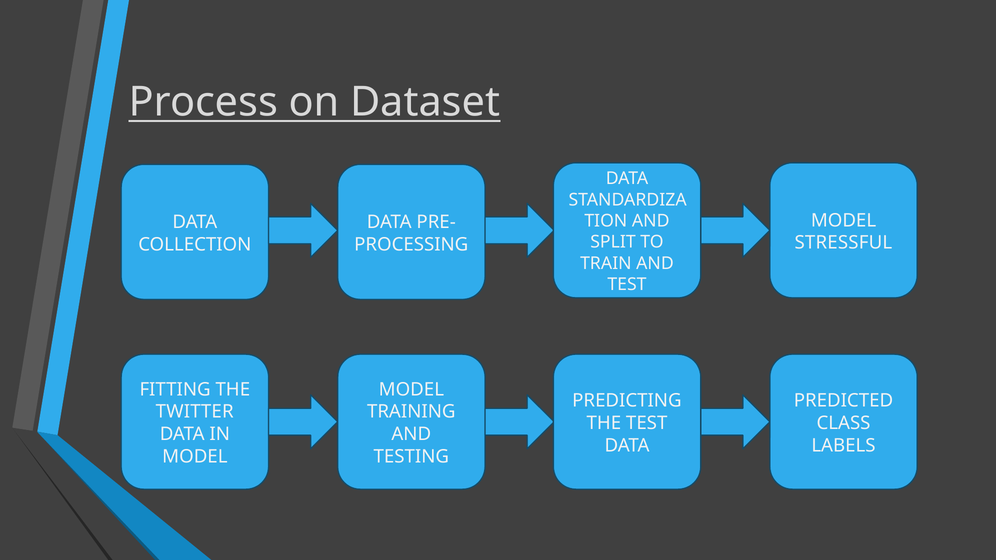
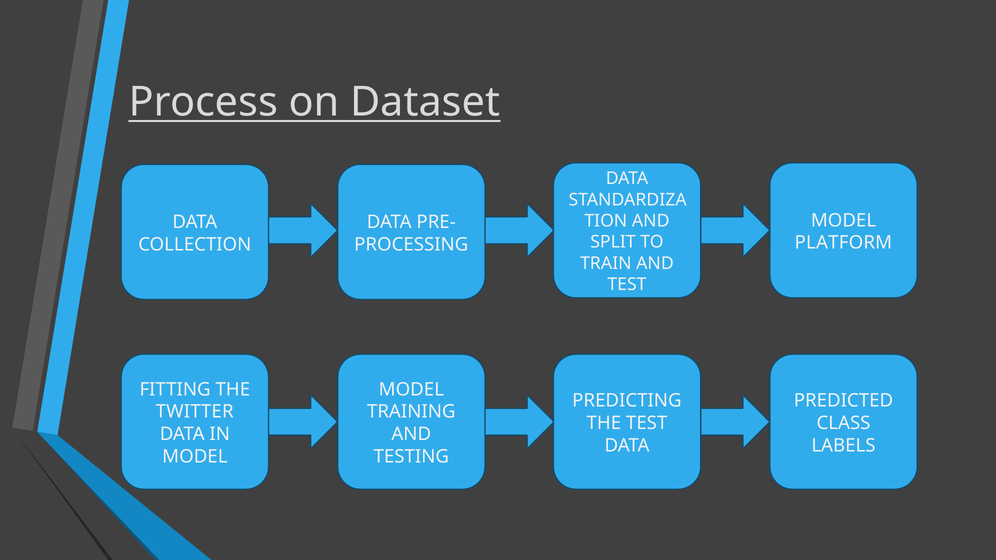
STRESSFUL: STRESSFUL -> PLATFORM
